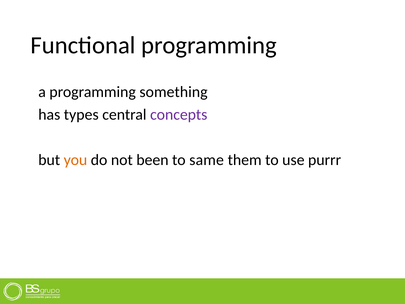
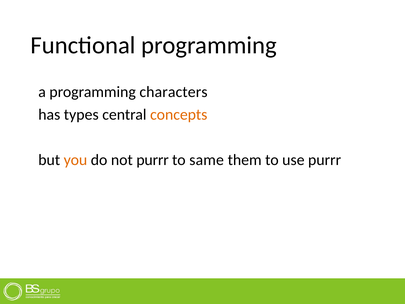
something: something -> characters
concepts colour: purple -> orange
not been: been -> purrr
